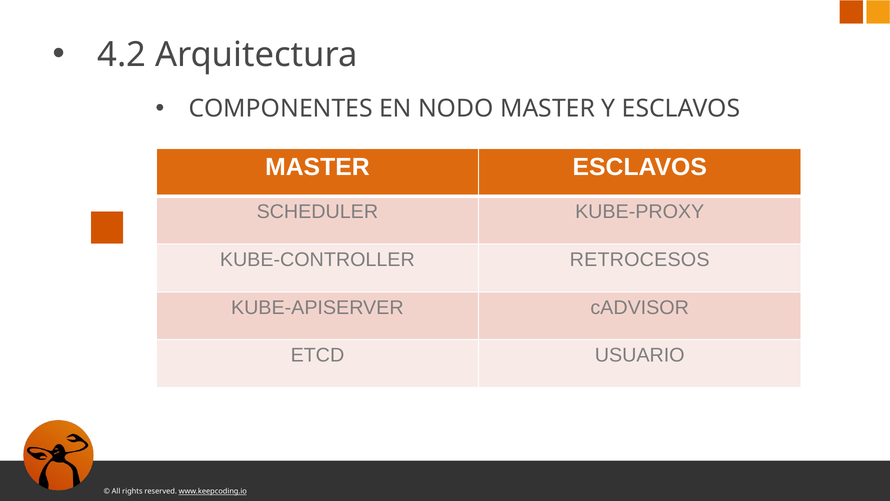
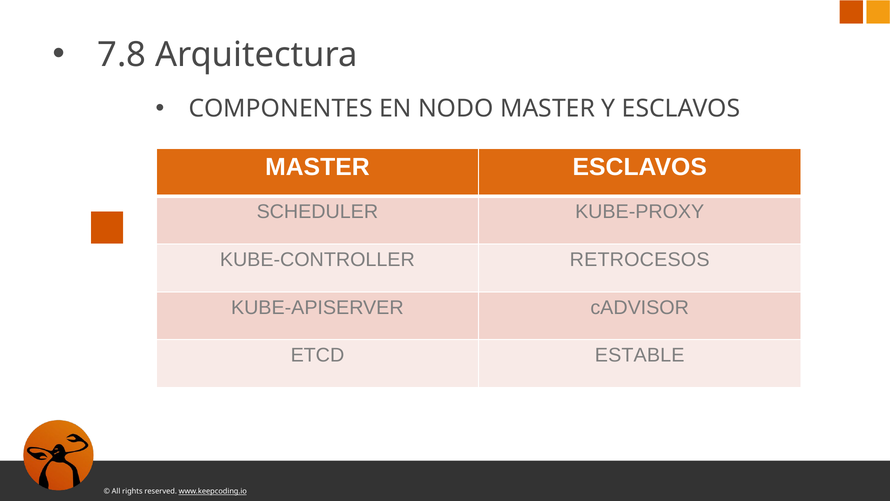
4.2: 4.2 -> 7.8
USUARIO: USUARIO -> ESTABLE
